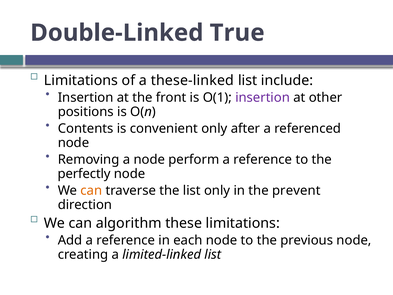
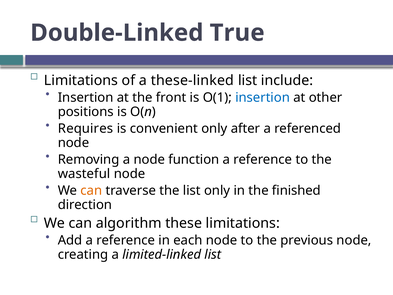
insertion at (263, 98) colour: purple -> blue
Contents: Contents -> Requires
perform: perform -> function
perfectly: perfectly -> wasteful
prevent: prevent -> finished
